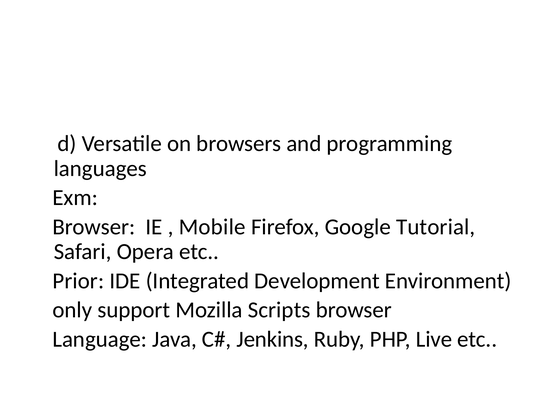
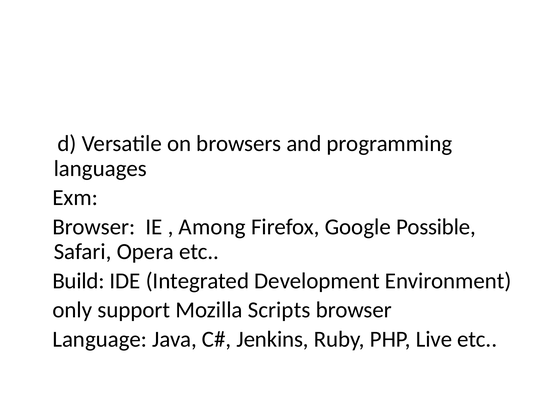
Mobile: Mobile -> Among
Tutorial: Tutorial -> Possible
Prior: Prior -> Build
